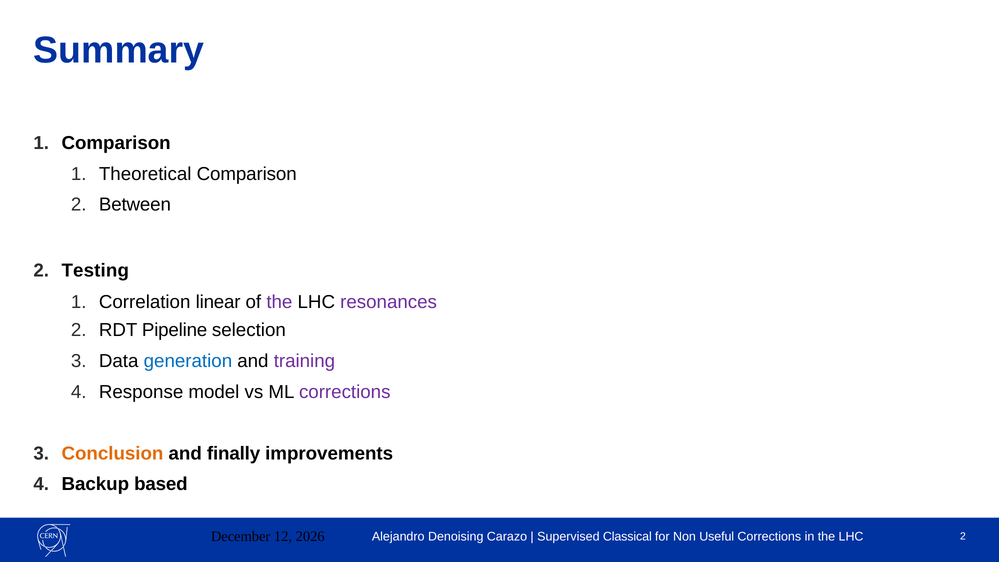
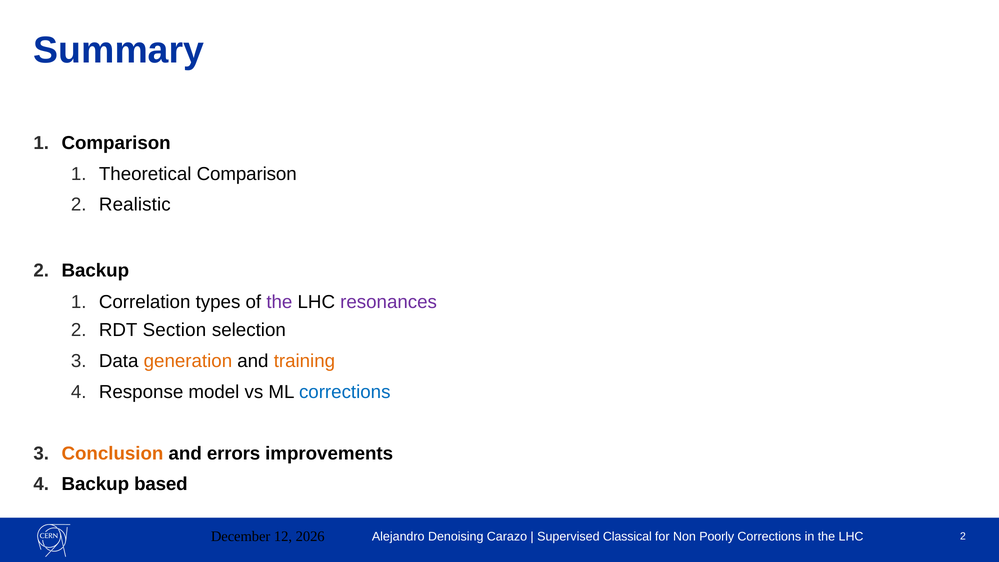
Between: Between -> Realistic
2 Testing: Testing -> Backup
linear: linear -> types
Pipeline: Pipeline -> Section
generation colour: blue -> orange
training colour: purple -> orange
corrections at (345, 392) colour: purple -> blue
finally: finally -> errors
Useful: Useful -> Poorly
